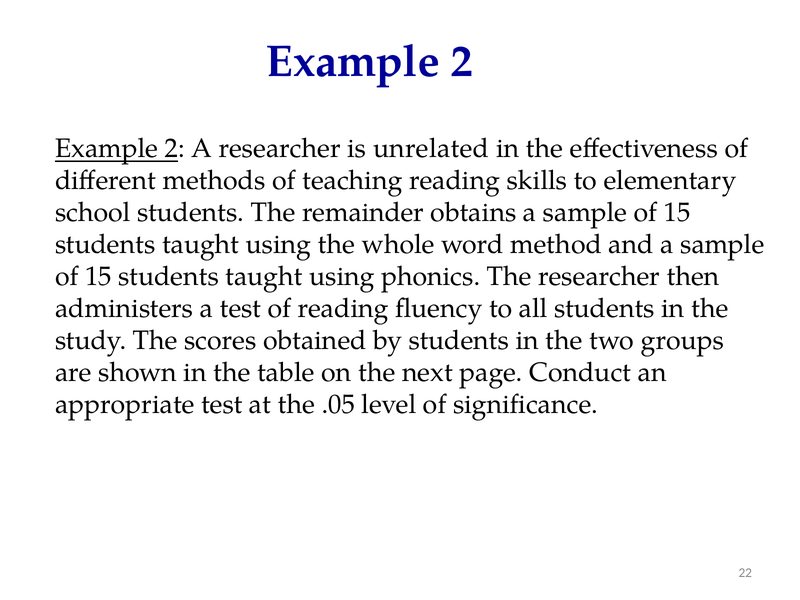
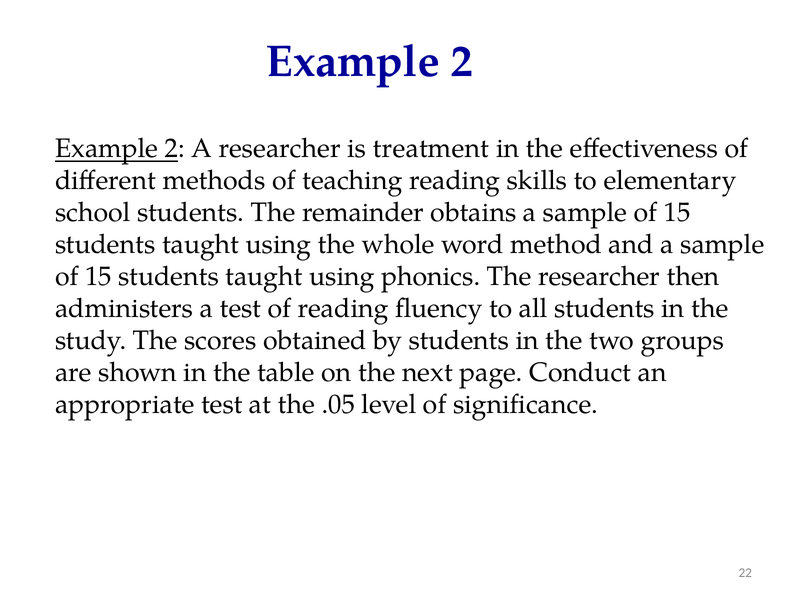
unrelated: unrelated -> treatment
